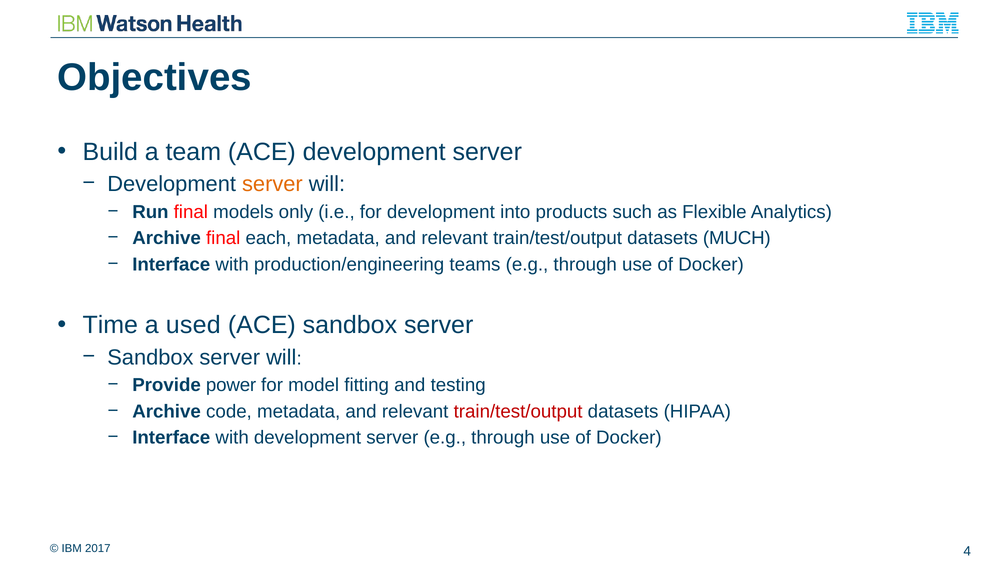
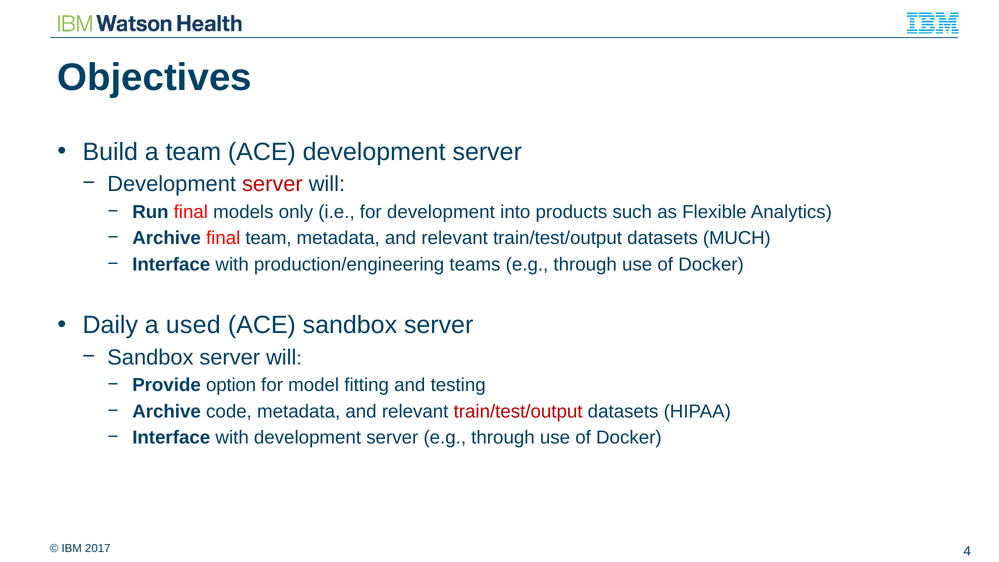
server at (272, 184) colour: orange -> red
final each: each -> team
Time: Time -> Daily
power: power -> option
